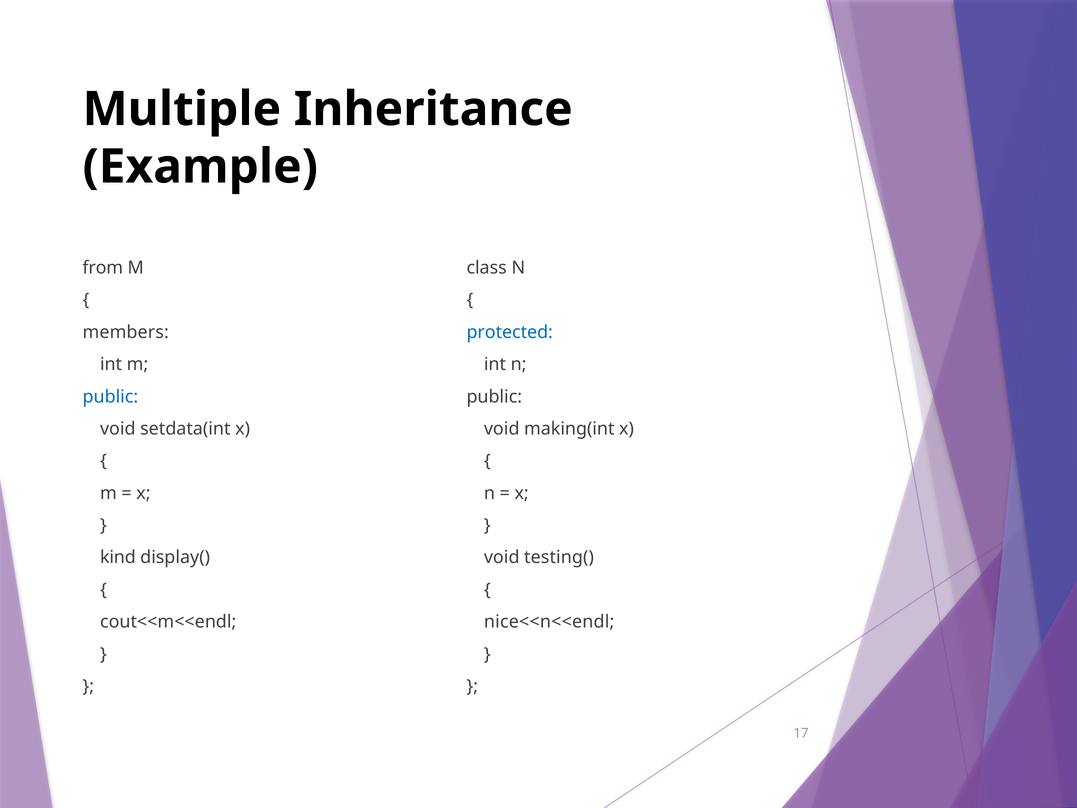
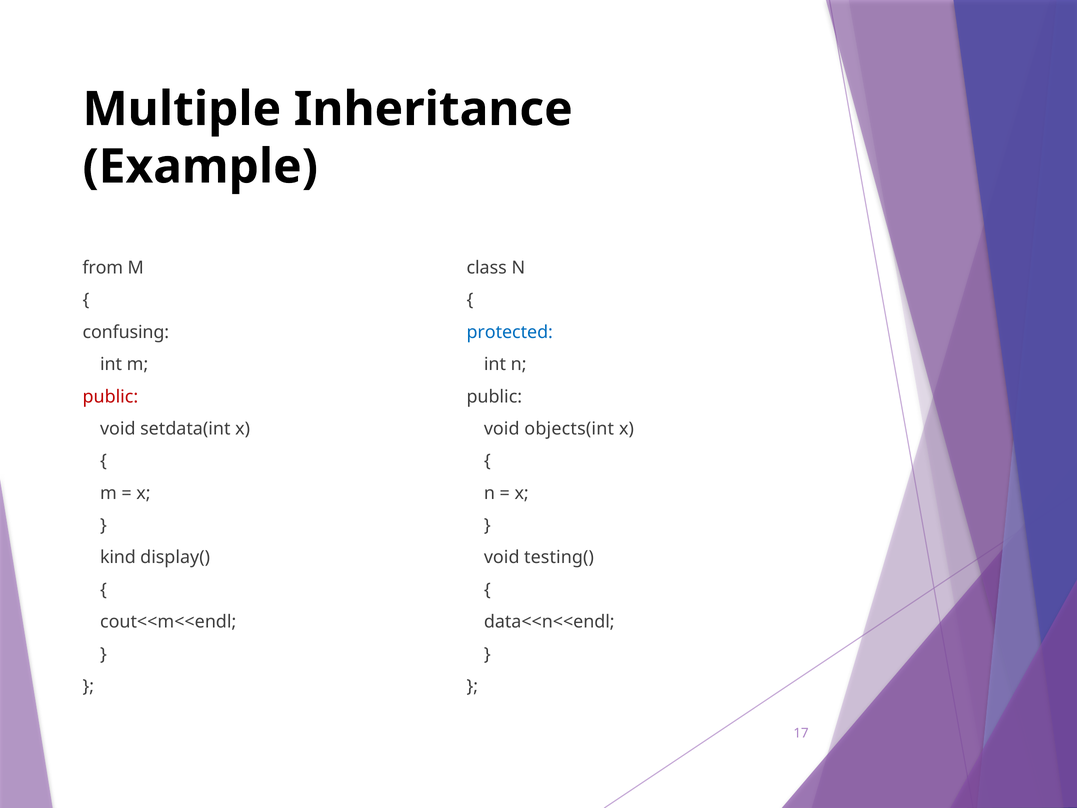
members: members -> confusing
public at (110, 396) colour: blue -> red
making(int: making(int -> objects(int
nice<<n<<endl: nice<<n<<endl -> data<<n<<endl
